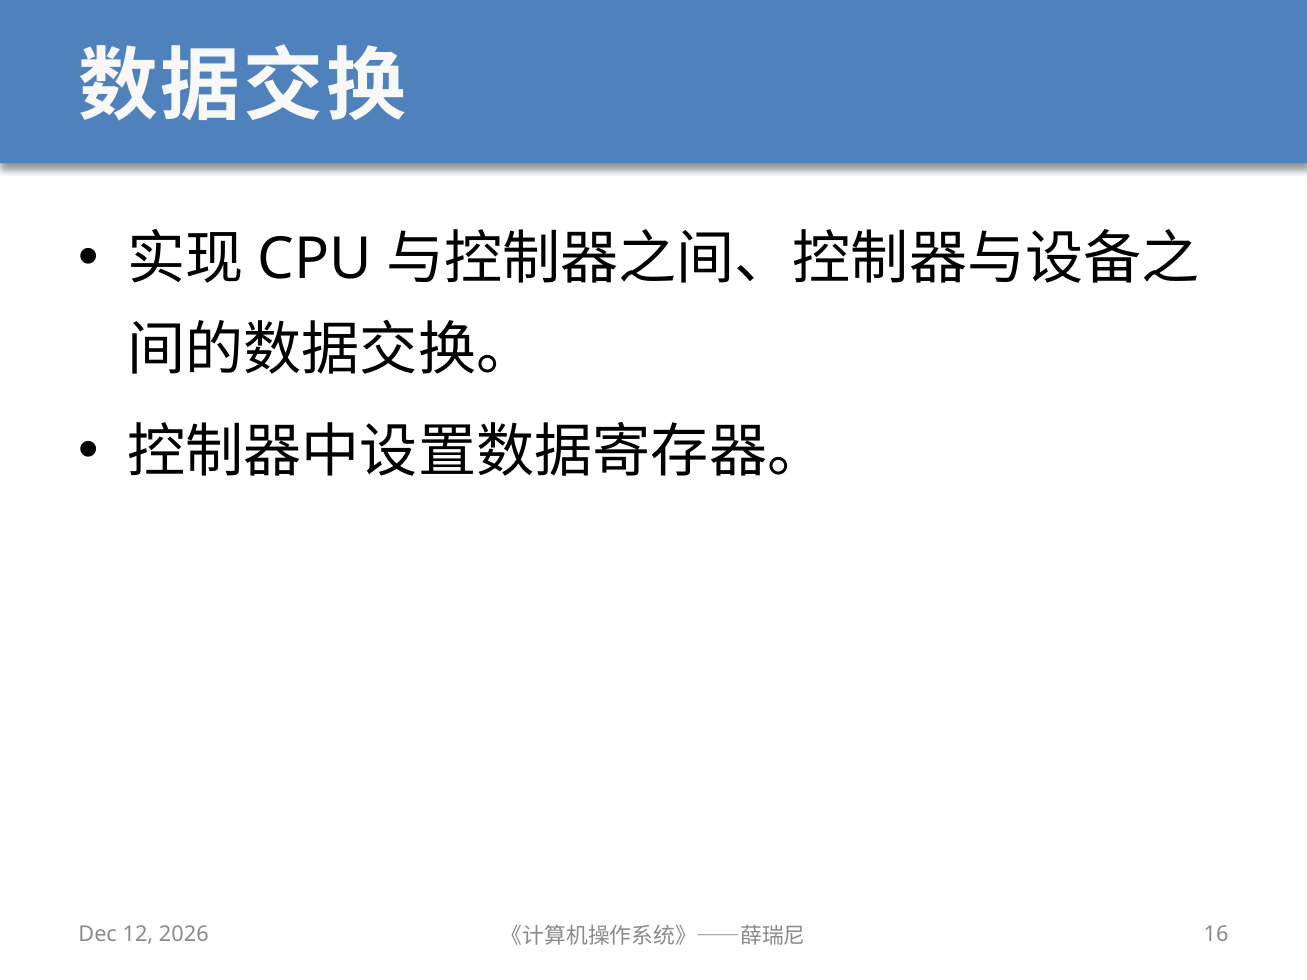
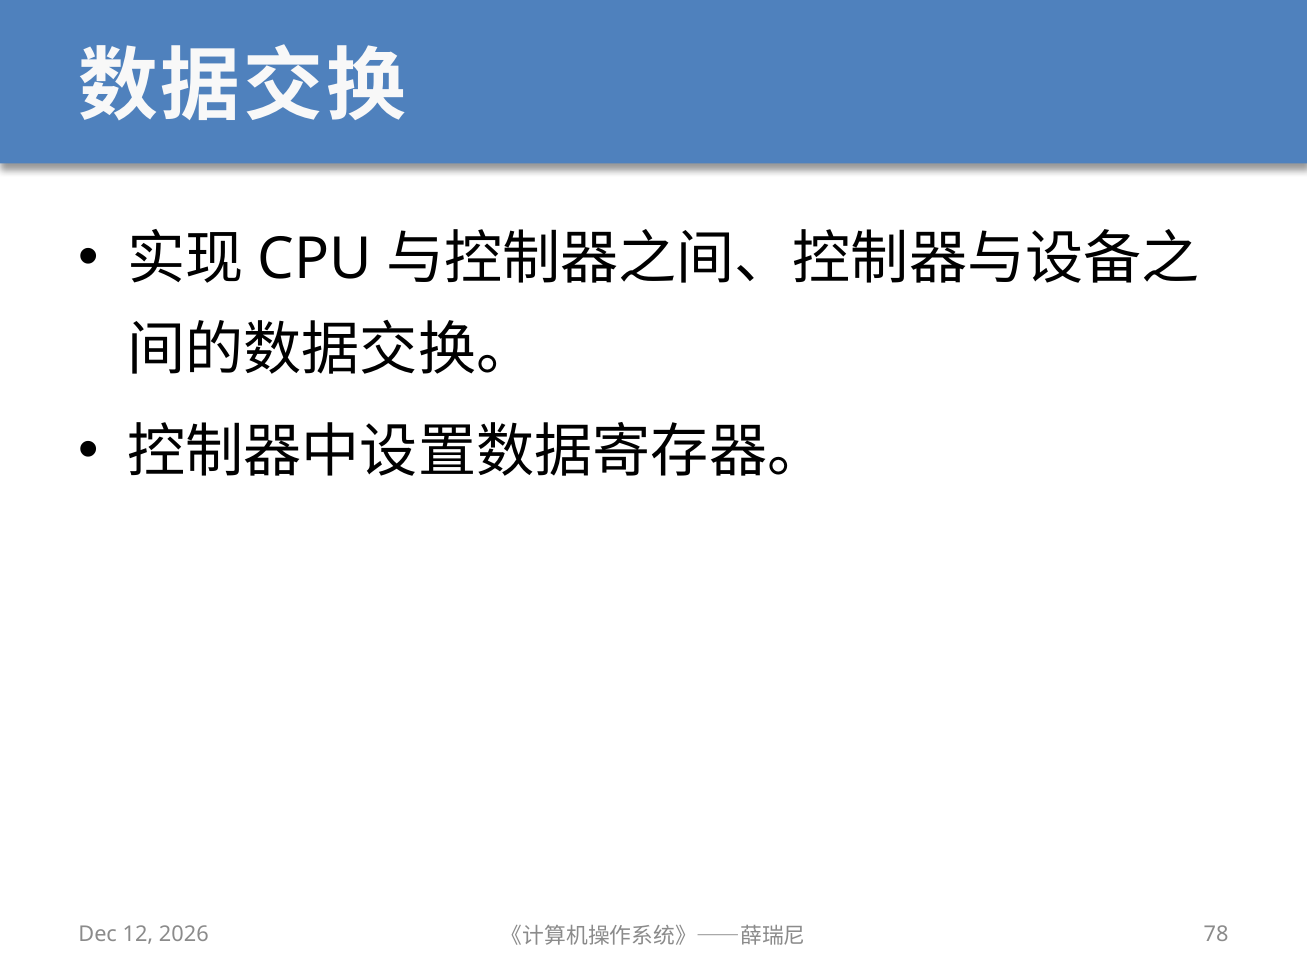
16: 16 -> 78
